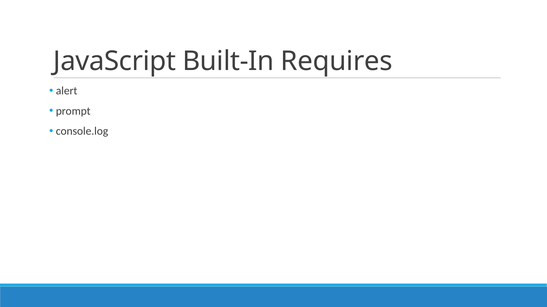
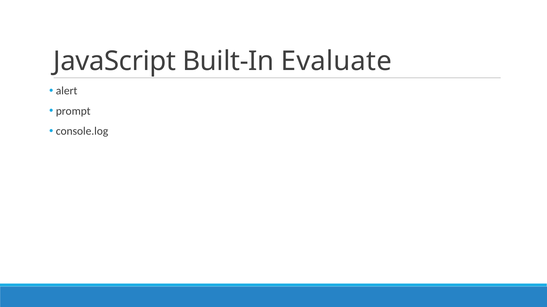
Requires: Requires -> Evaluate
